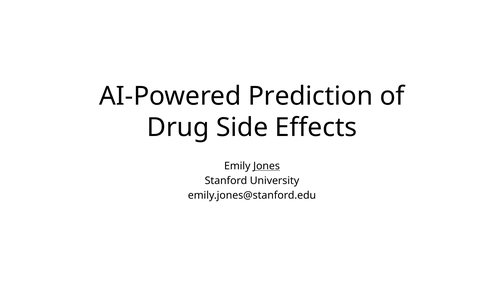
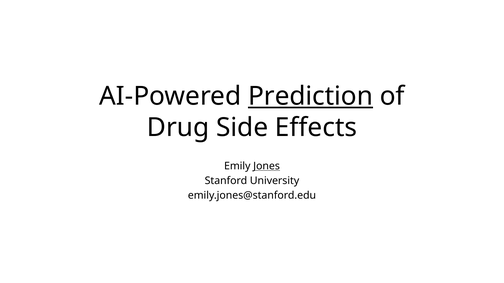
Prediction underline: none -> present
